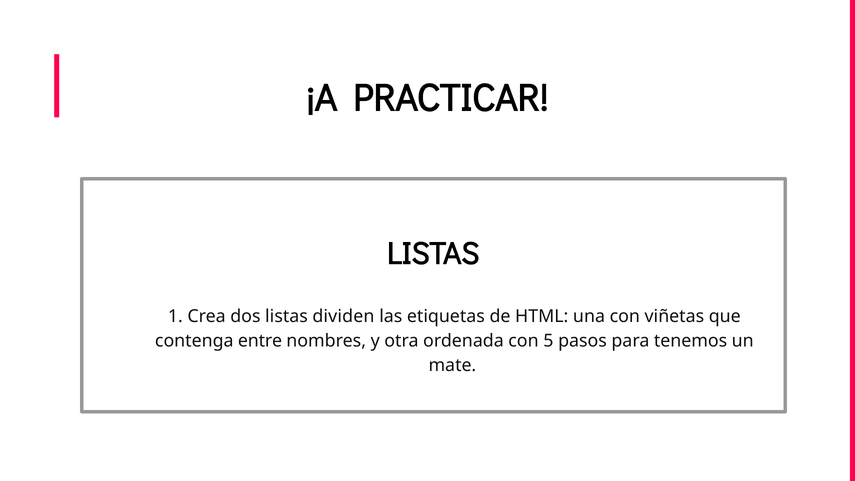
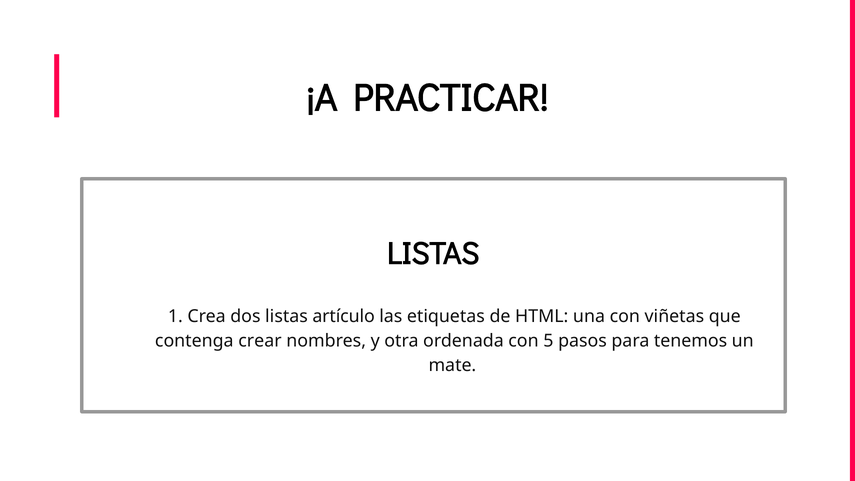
dividen: dividen -> artículo
entre: entre -> crear
